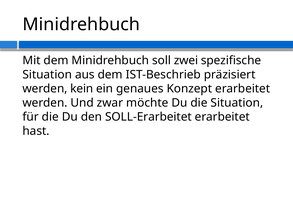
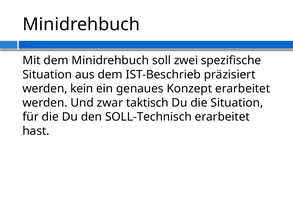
möchte: möchte -> taktisch
SOLL-Erarbeitet: SOLL-Erarbeitet -> SOLL-Technisch
